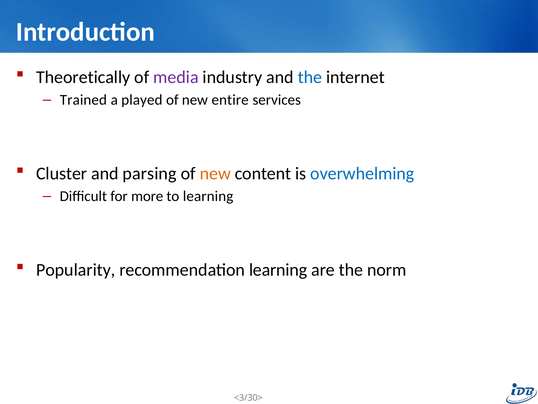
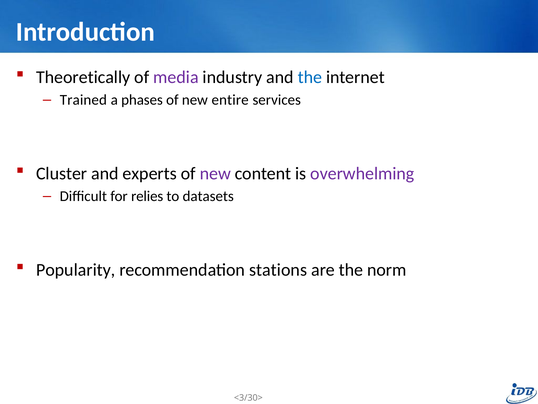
played: played -> phases
parsing: parsing -> experts
new at (215, 174) colour: orange -> purple
overwhelming colour: blue -> purple
more: more -> relies
to learning: learning -> datasets
recommendation learning: learning -> stations
